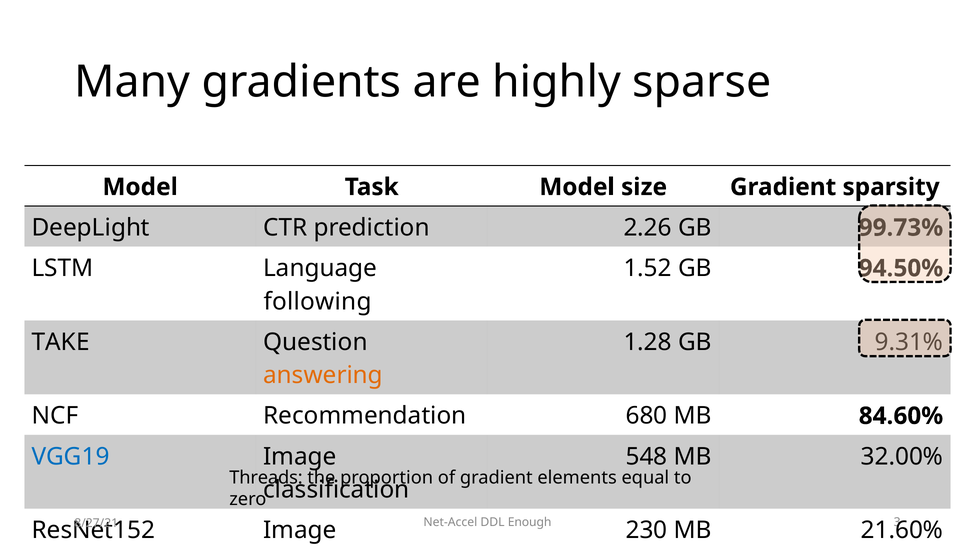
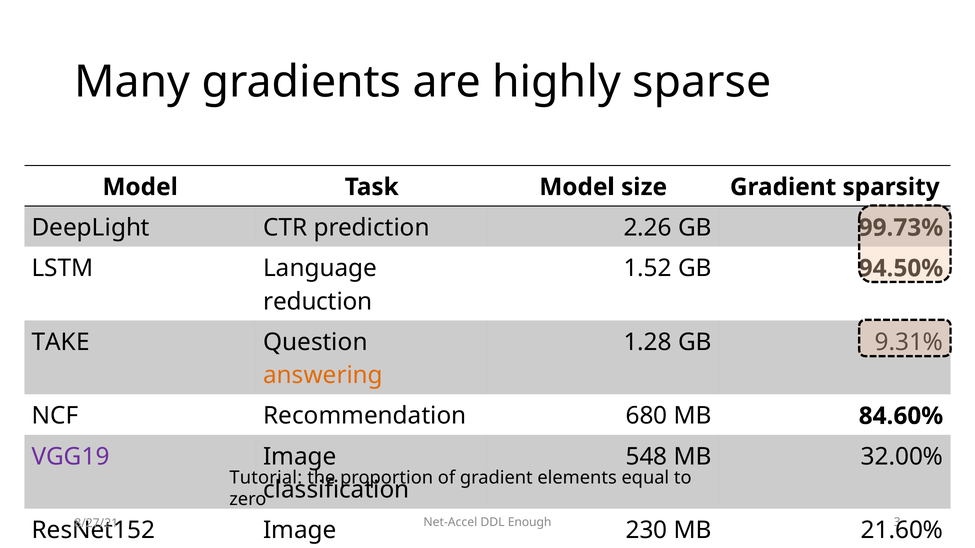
following: following -> reduction
VGG19 colour: blue -> purple
Threads: Threads -> Tutorial
